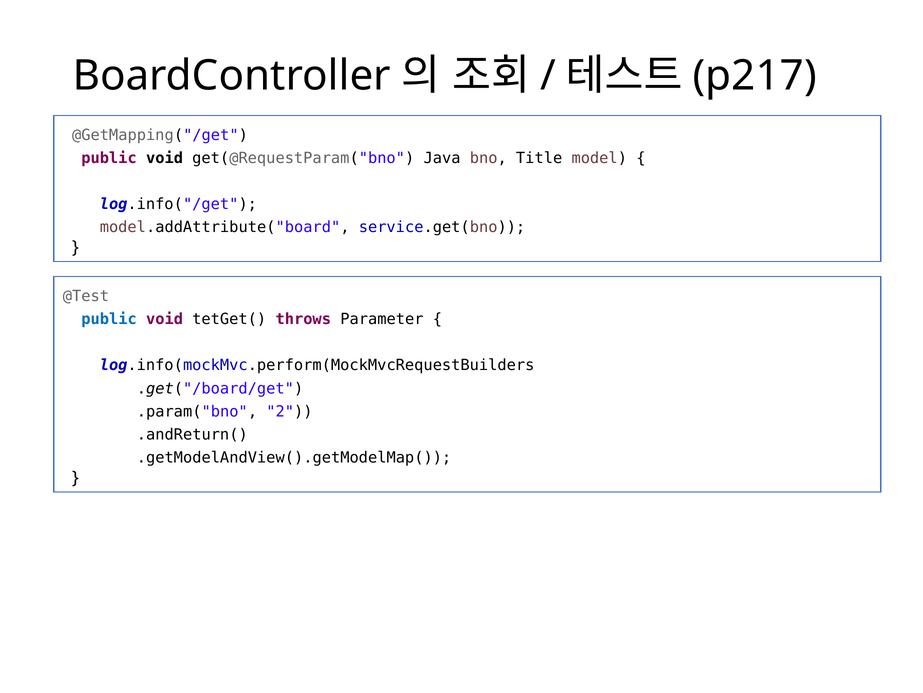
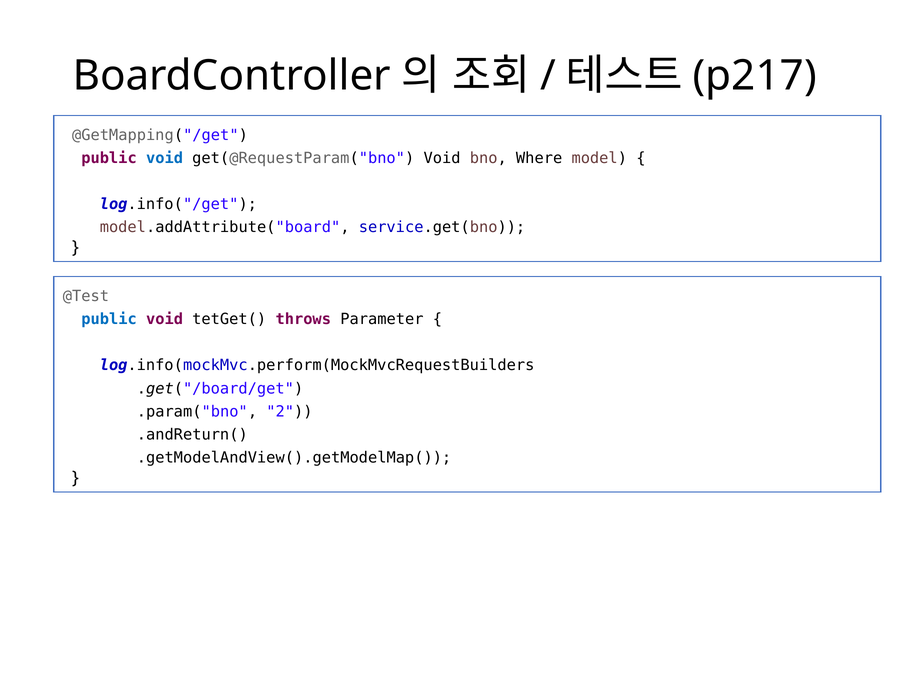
void at (165, 158) colour: black -> blue
get(@RequestParam("bno Java: Java -> Void
Title: Title -> Where
